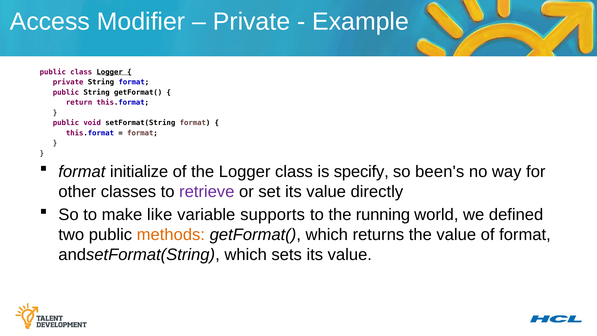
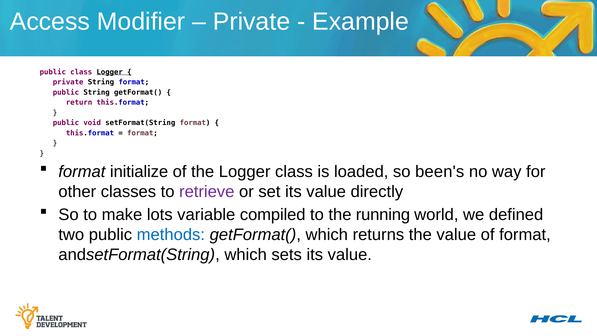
specify: specify -> loaded
like: like -> lots
supports: supports -> compiled
methods colour: orange -> blue
